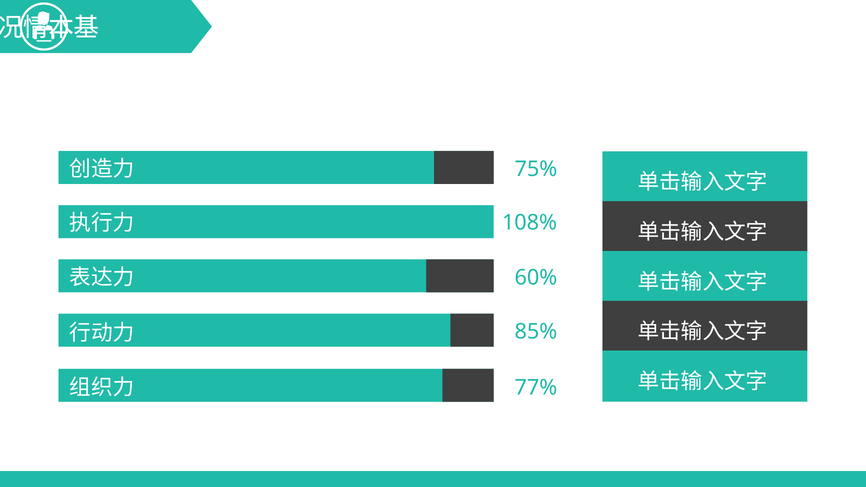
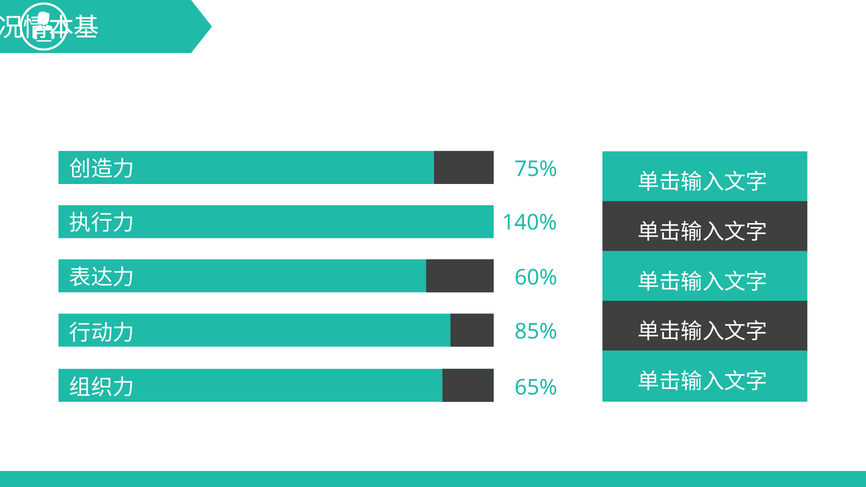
108%: 108% -> 140%
77%: 77% -> 65%
